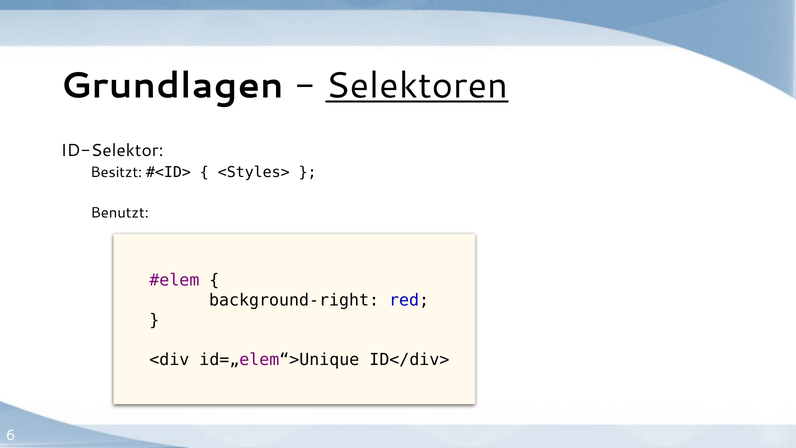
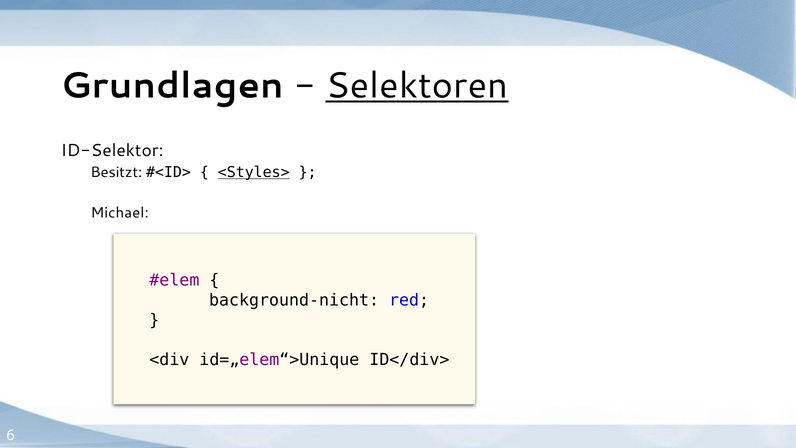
<Styles> underline: none -> present
Benutzt: Benutzt -> Michael
background-right: background-right -> background-nicht
